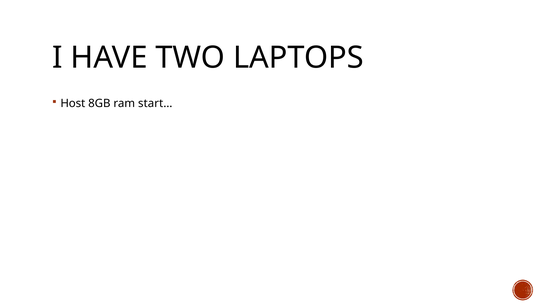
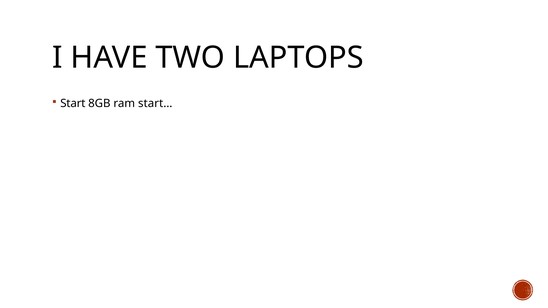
Host: Host -> Start
